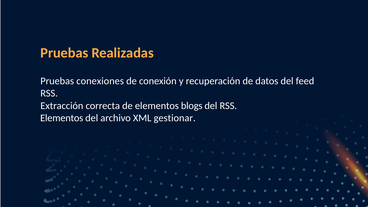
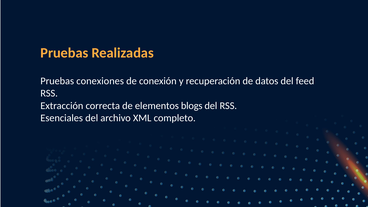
Elementos at (62, 118): Elementos -> Esenciales
gestionar: gestionar -> completo
